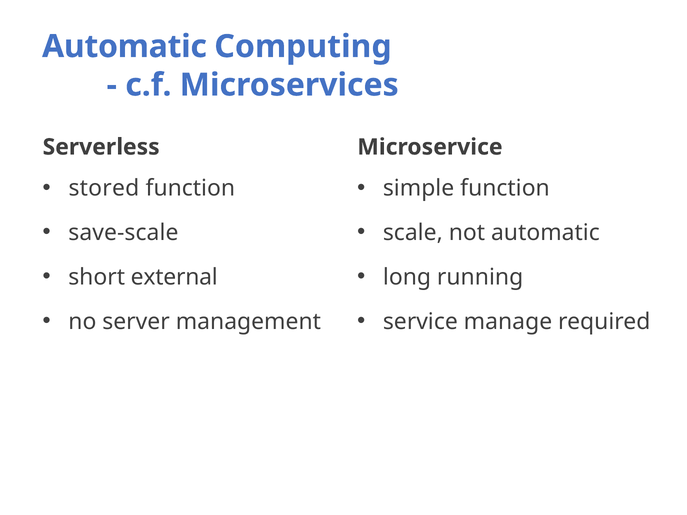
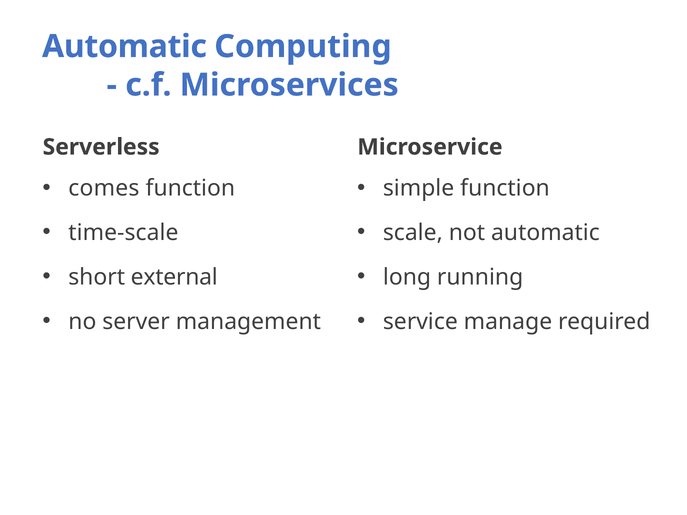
stored: stored -> comes
save-scale: save-scale -> time-scale
